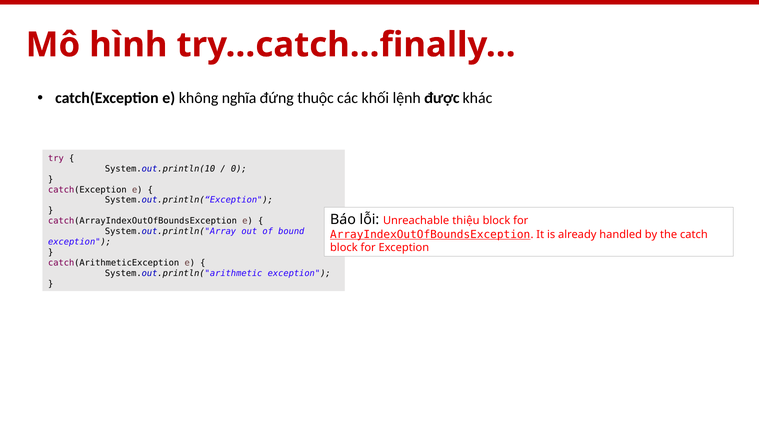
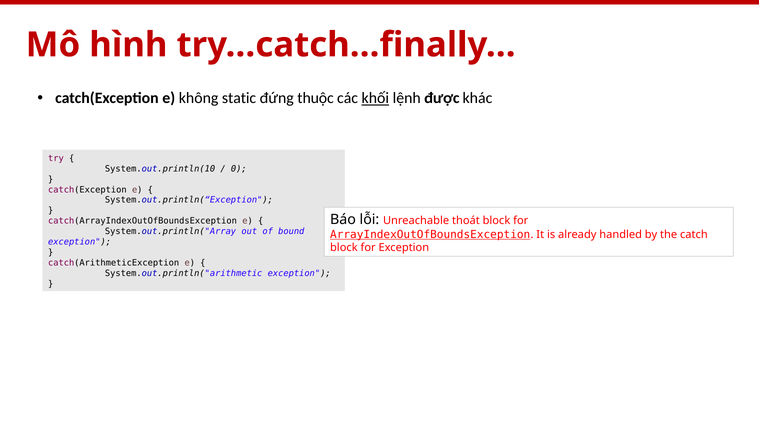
nghĩa: nghĩa -> static
khối underline: none -> present
thiệu: thiệu -> thoát
